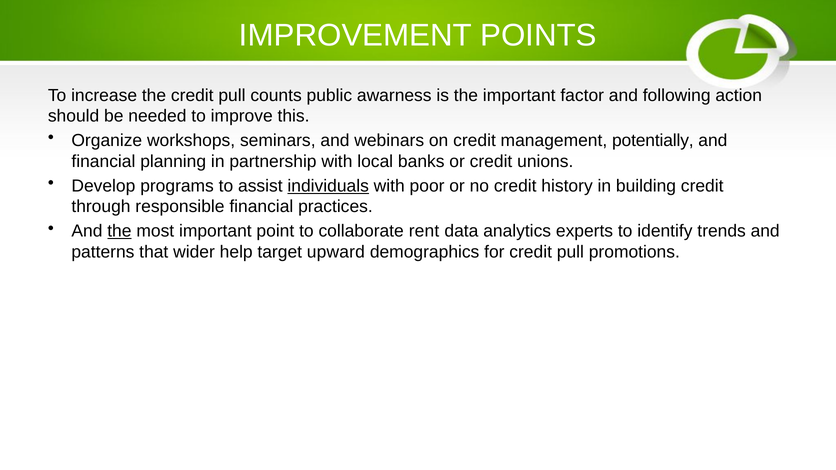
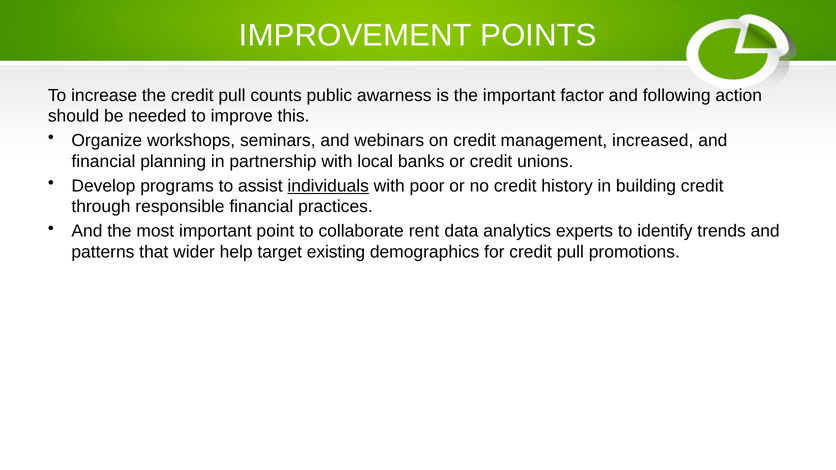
potentially: potentially -> increased
the at (119, 231) underline: present -> none
upward: upward -> existing
